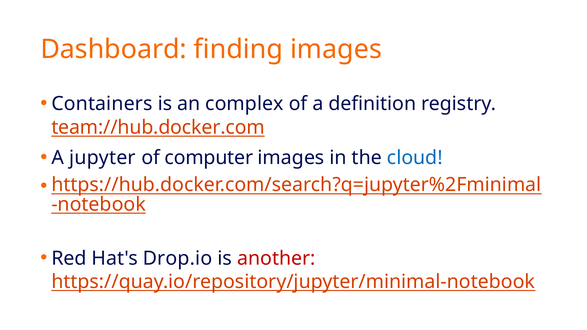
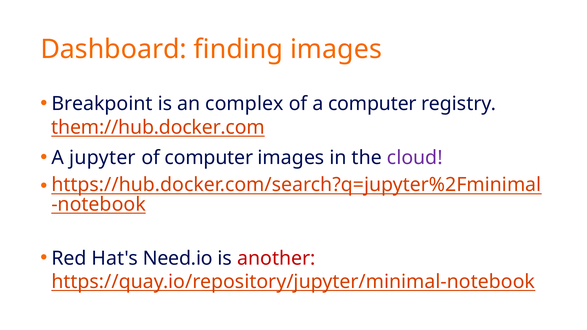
Containers: Containers -> Breakpoint
a definition: definition -> computer
team://hub.docker.com: team://hub.docker.com -> them://hub.docker.com
cloud colour: blue -> purple
Drop.io: Drop.io -> Need.io
